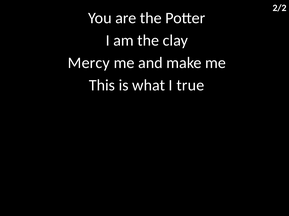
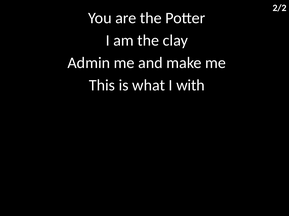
Mercy: Mercy -> Admin
true: true -> with
